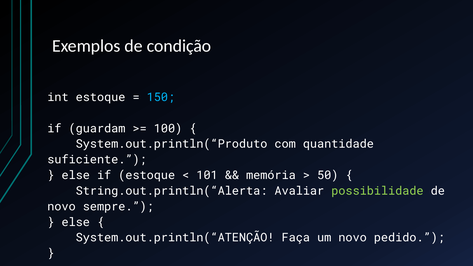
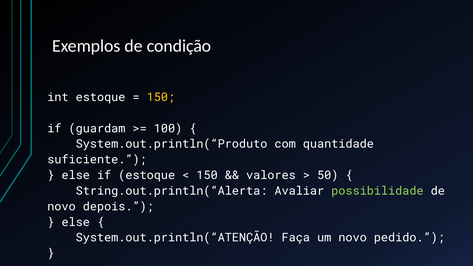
150 at (161, 97) colour: light blue -> yellow
101 at (207, 175): 101 -> 150
memória: memória -> valores
sempre: sempre -> depois
